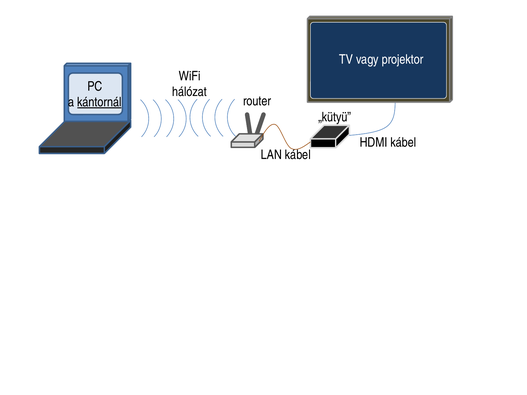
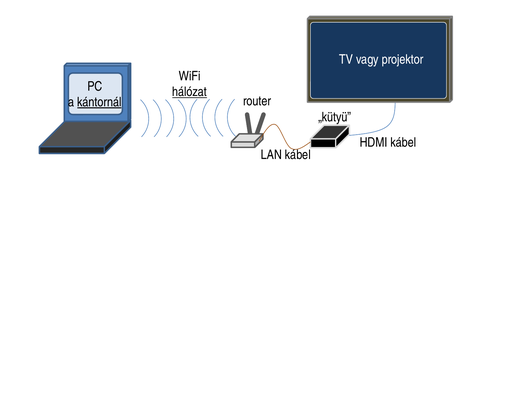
hálózat underline: none -> present
